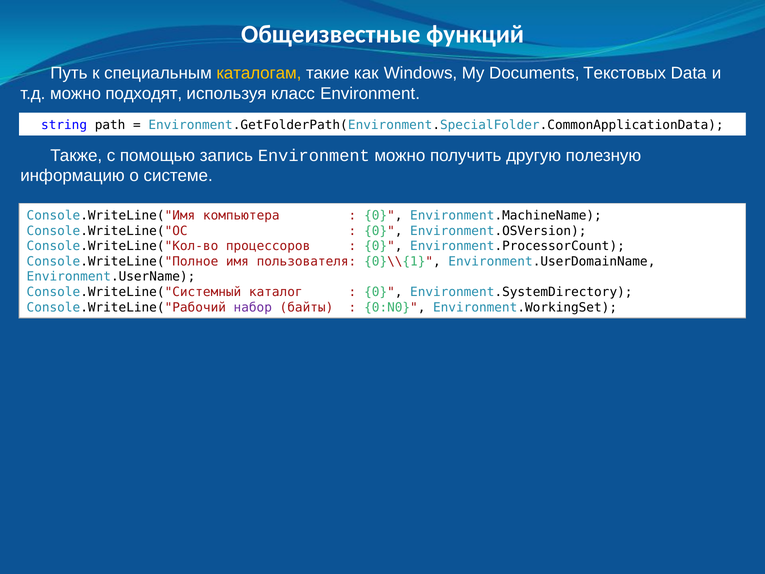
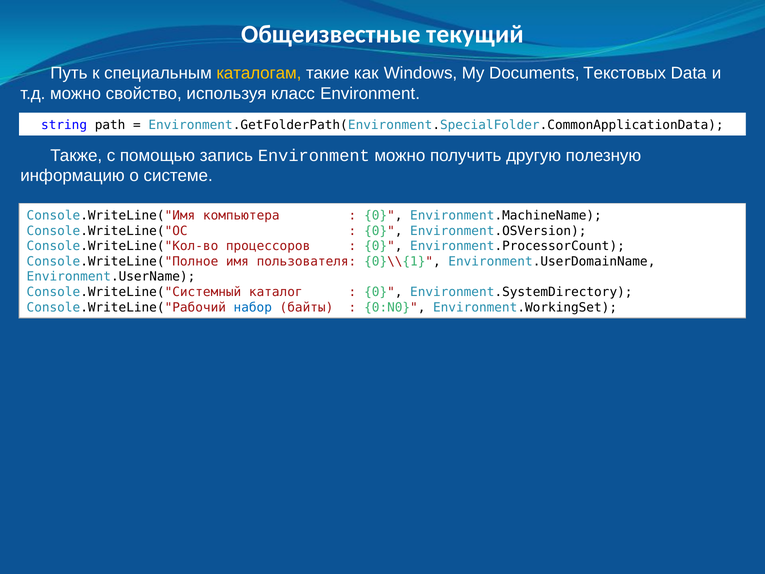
функций: функций -> текущий
подходят: подходят -> свойство
набор colour: purple -> blue
